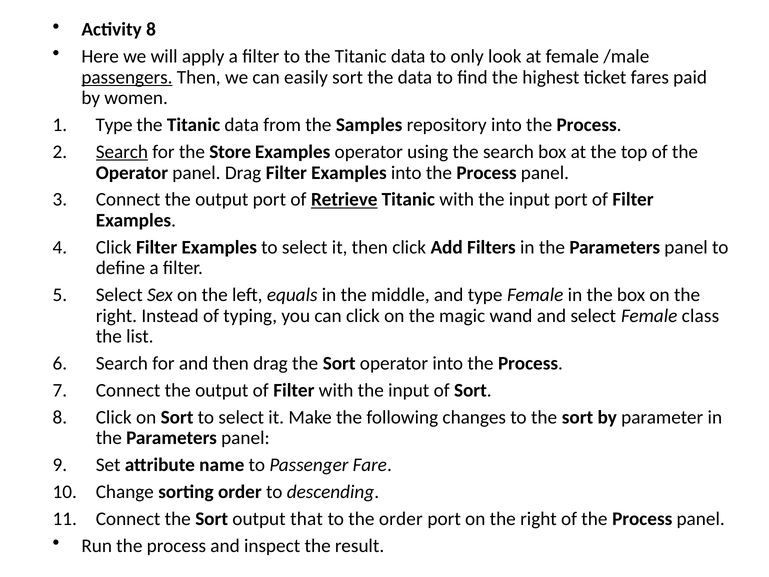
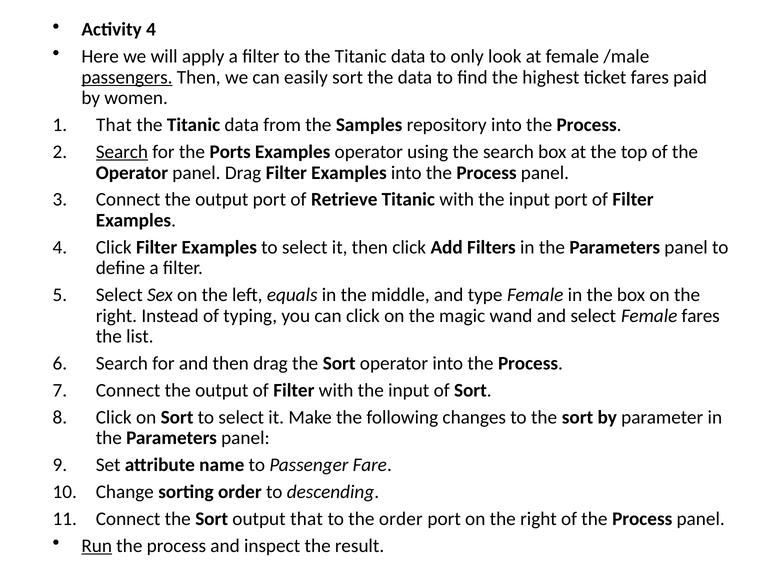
Activity 8: 8 -> 4
Type at (114, 125): Type -> That
Store: Store -> Ports
Retrieve underline: present -> none
Female class: class -> fares
Run underline: none -> present
